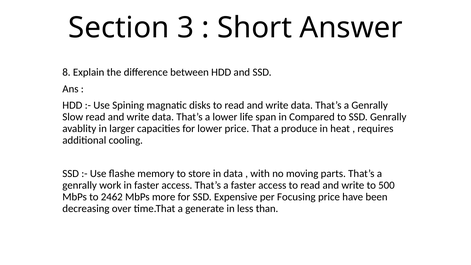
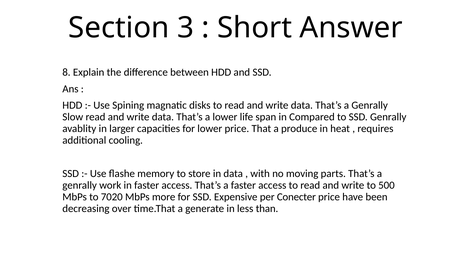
2462: 2462 -> 7020
Focusing: Focusing -> Conecter
